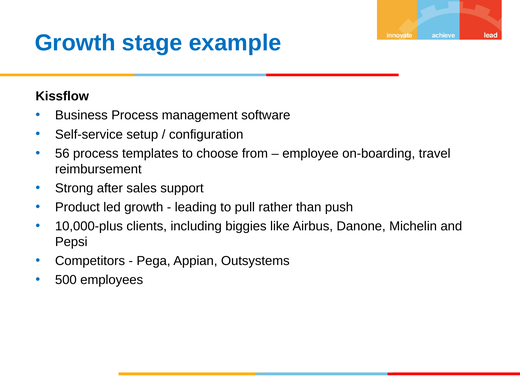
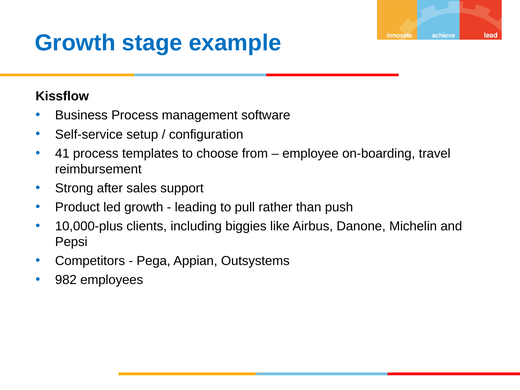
56: 56 -> 41
500: 500 -> 982
